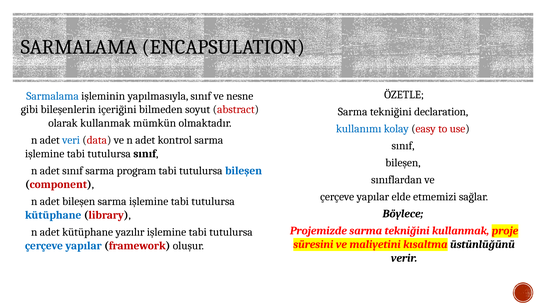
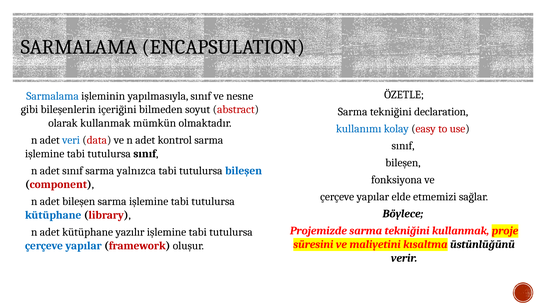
program: program -> yalnızca
sınıflardan: sınıflardan -> fonksiyona
